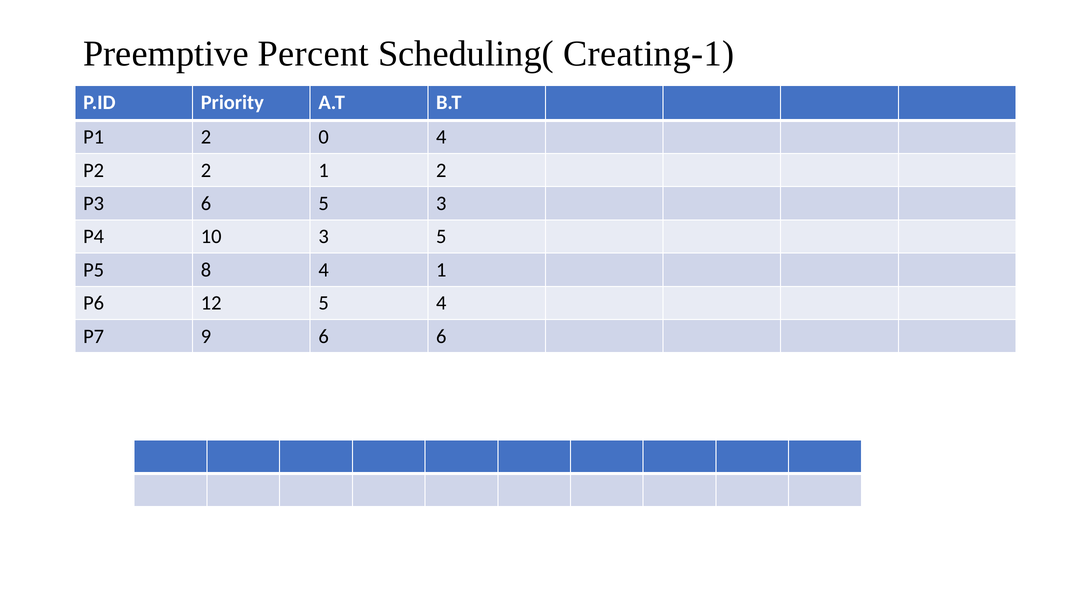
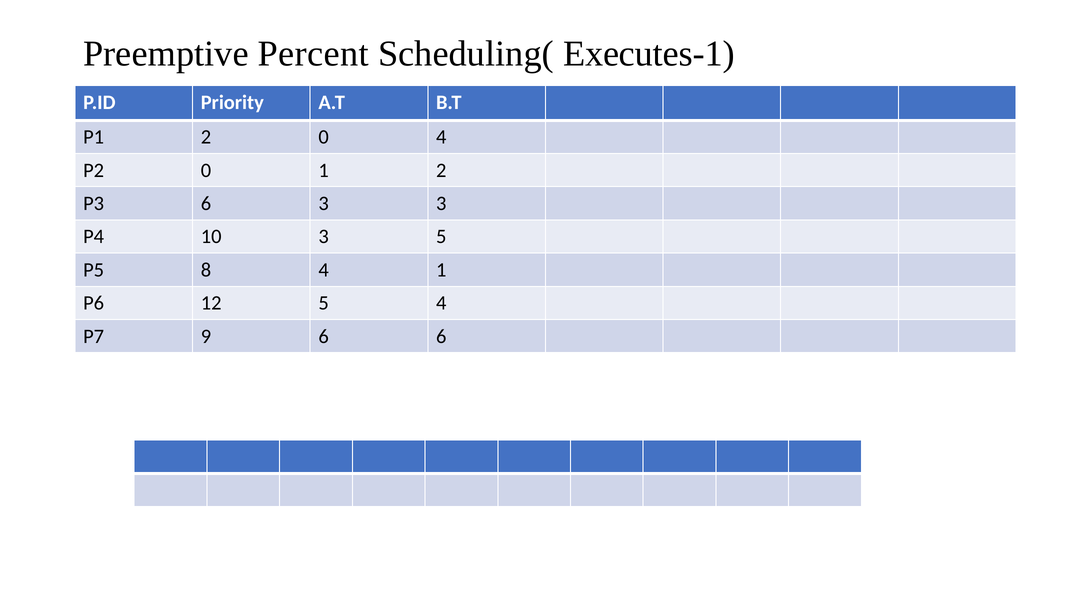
Creating-1: Creating-1 -> Executes-1
P2 2: 2 -> 0
6 5: 5 -> 3
